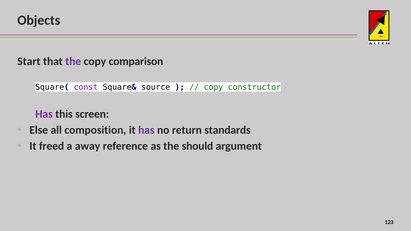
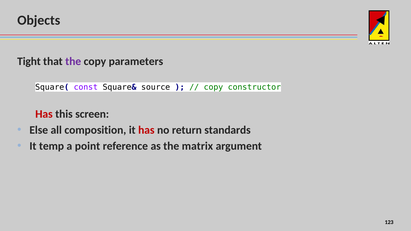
Start: Start -> Tight
comparison: comparison -> parameters
Has at (44, 114) colour: purple -> red
has at (146, 130) colour: purple -> red
freed: freed -> temp
away: away -> point
should: should -> matrix
